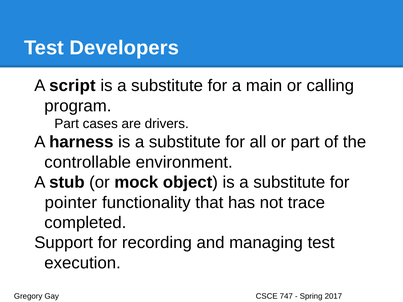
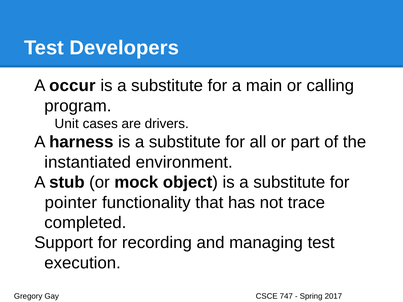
script: script -> occur
Part at (67, 124): Part -> Unit
controllable: controllable -> instantiated
